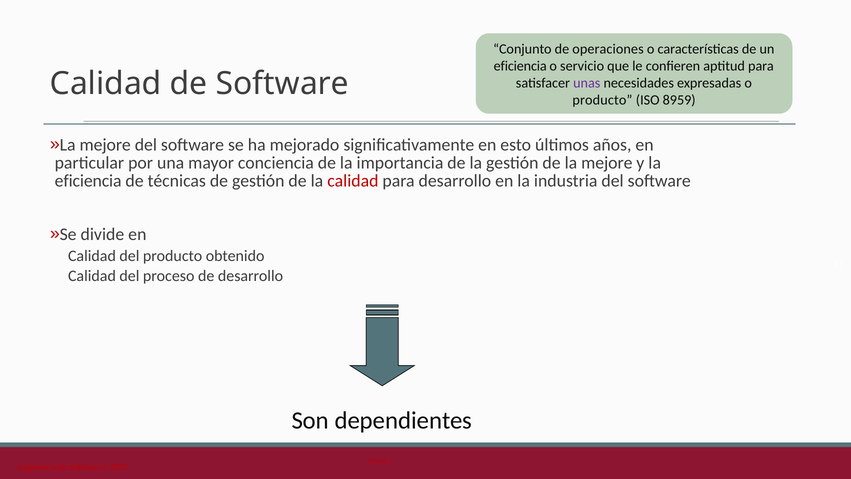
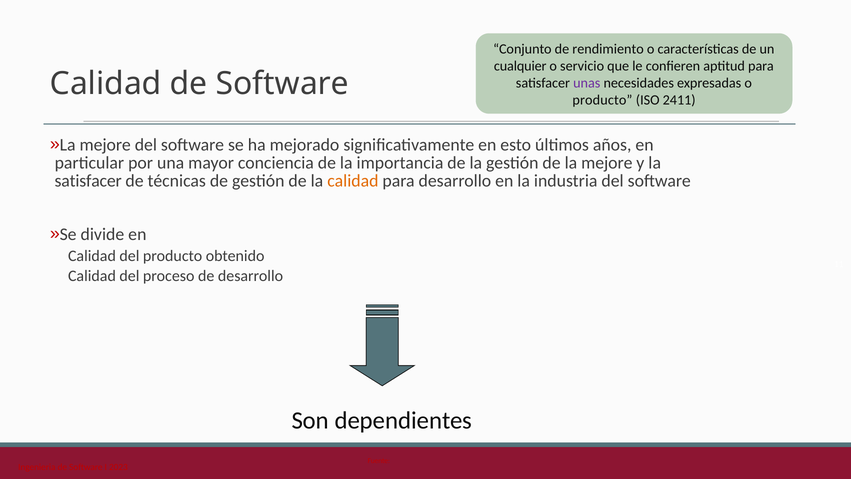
operaciones: operaciones -> rendimiento
eficiencia at (520, 66): eficiencia -> cualquier
8959: 8959 -> 2411
eficiencia at (88, 181): eficiencia -> satisfacer
calidad at (353, 181) colour: red -> orange
